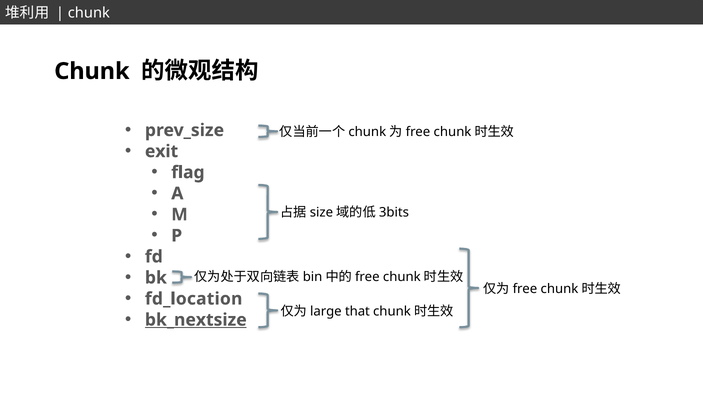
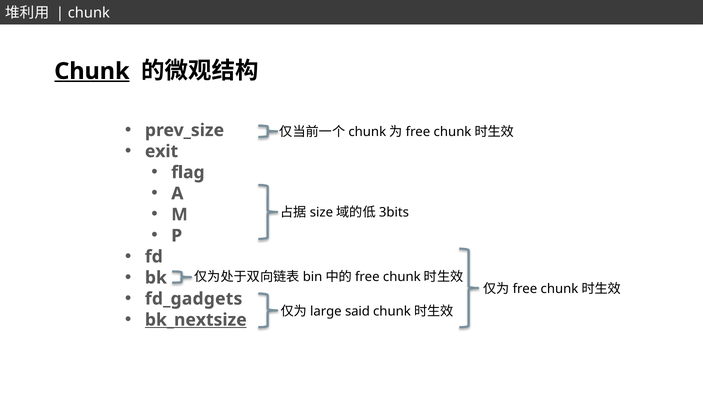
Chunk at (92, 71) underline: none -> present
fd_location: fd_location -> fd_gadgets
that: that -> said
